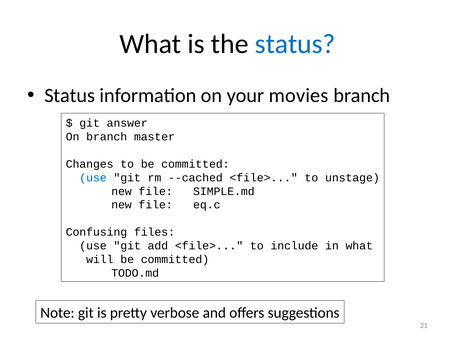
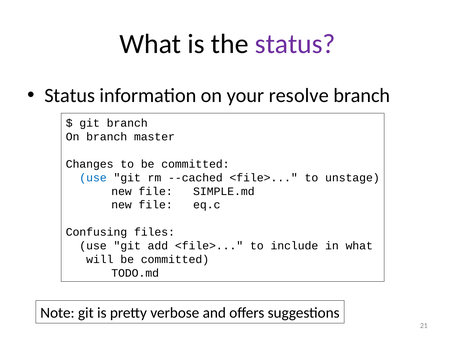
status at (295, 44) colour: blue -> purple
movies: movies -> resolve
git answer: answer -> branch
